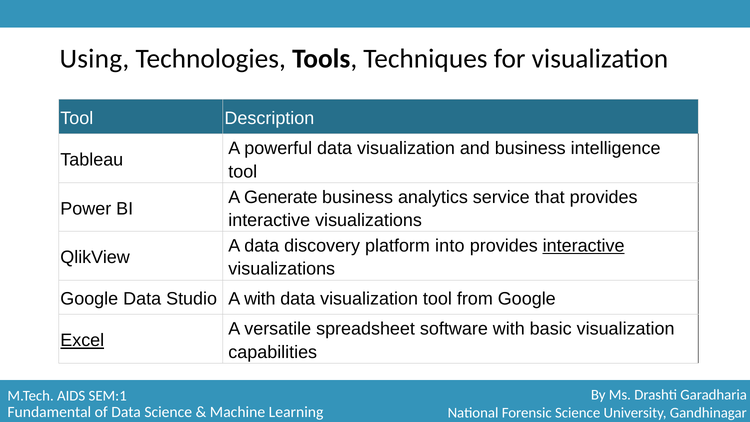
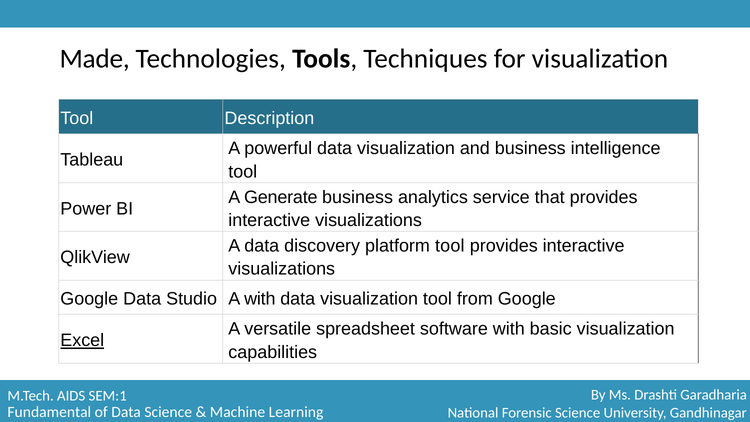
Using: Using -> Made
platform into: into -> tool
interactive at (584, 246) underline: present -> none
